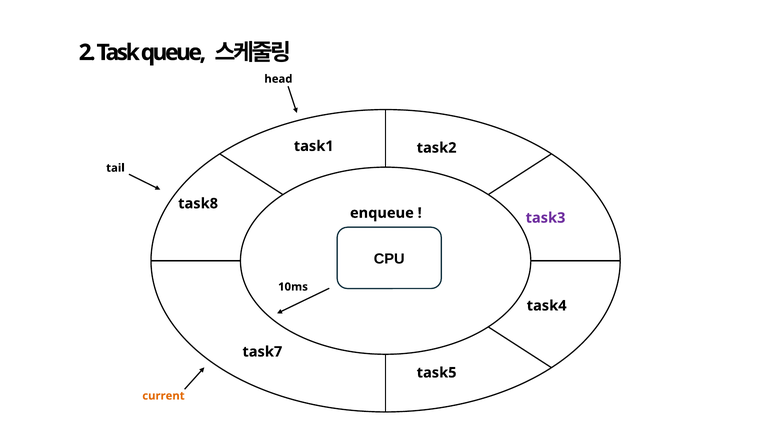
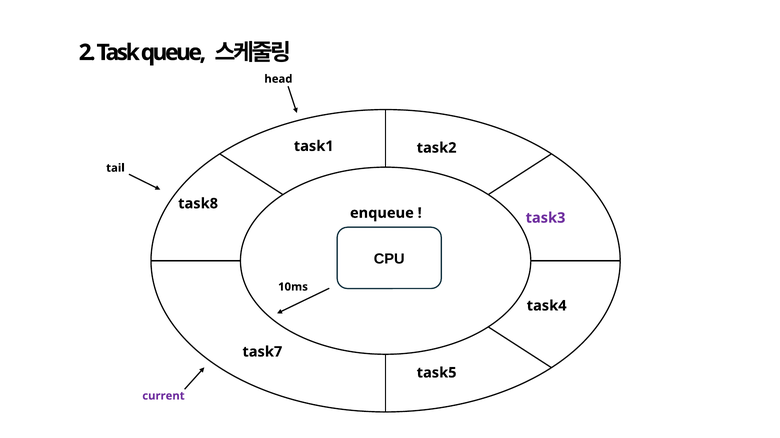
current colour: orange -> purple
